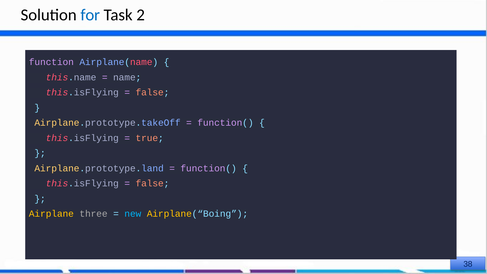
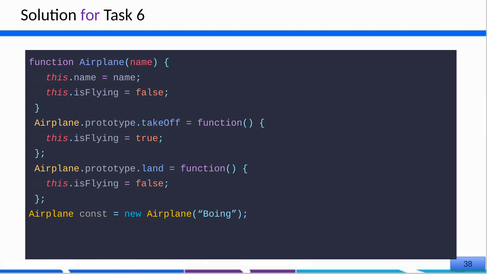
for colour: blue -> purple
2: 2 -> 6
three: three -> const
